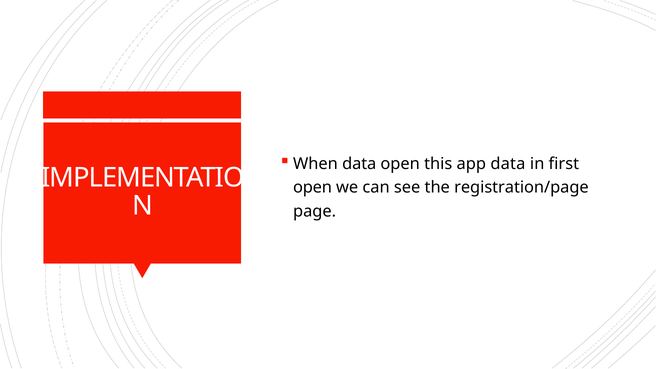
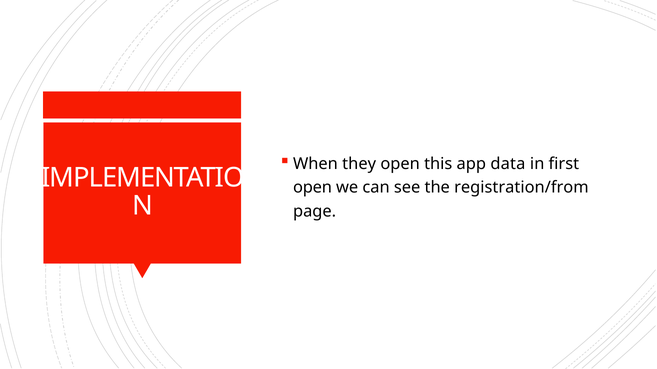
When data: data -> they
registration/page: registration/page -> registration/from
